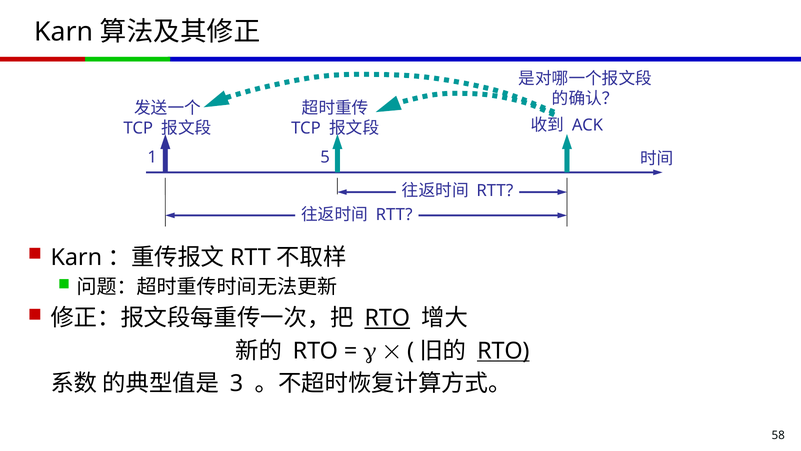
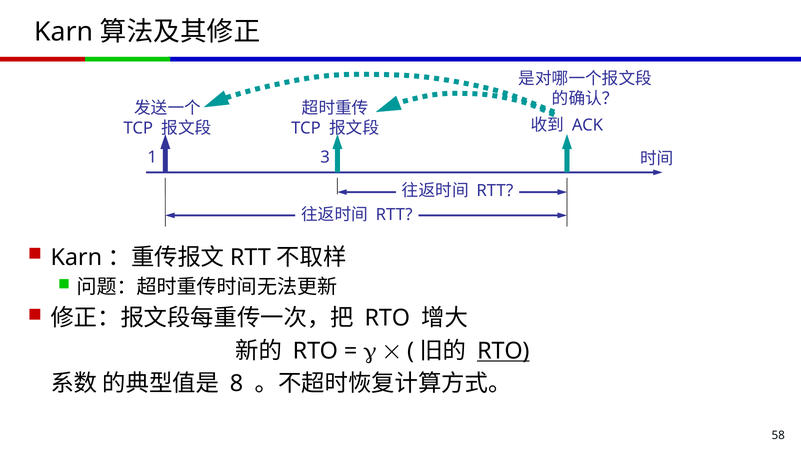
5: 5 -> 3
RTO at (387, 318) underline: present -> none
3: 3 -> 8
